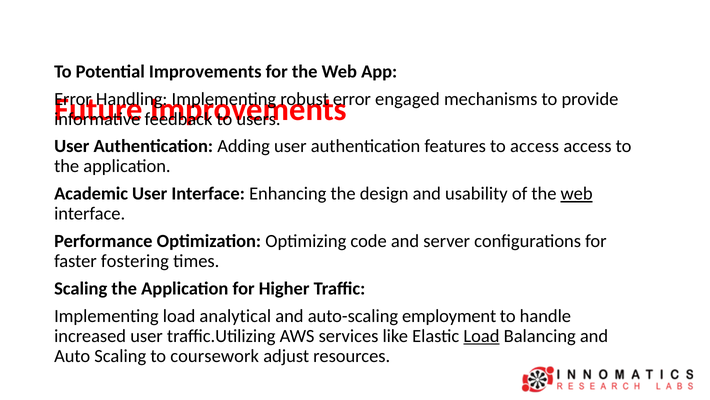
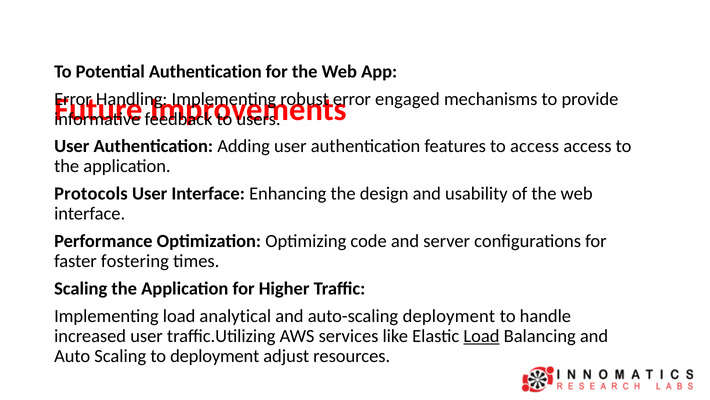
Potential Improvements: Improvements -> Authentication
Academic: Academic -> Protocols
web at (577, 193) underline: present -> none
auto-scaling employment: employment -> deployment
to coursework: coursework -> deployment
